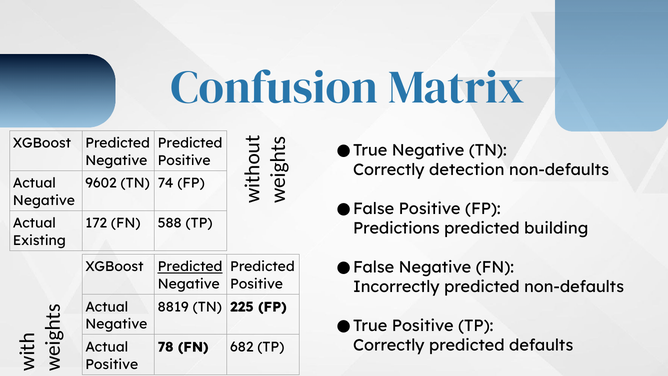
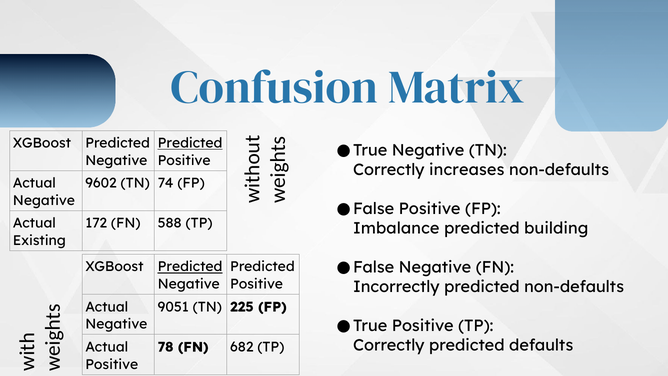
Predicted at (190, 143) underline: none -> present
detection: detection -> increases
Predictions: Predictions -> Imbalance
8819: 8819 -> 9051
